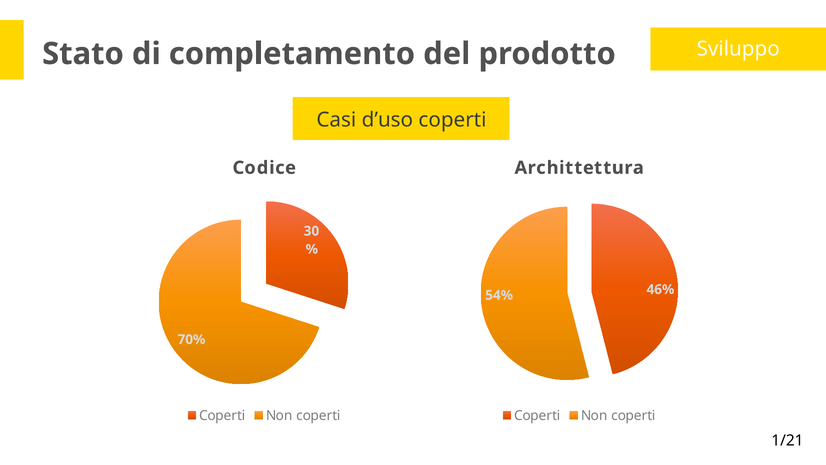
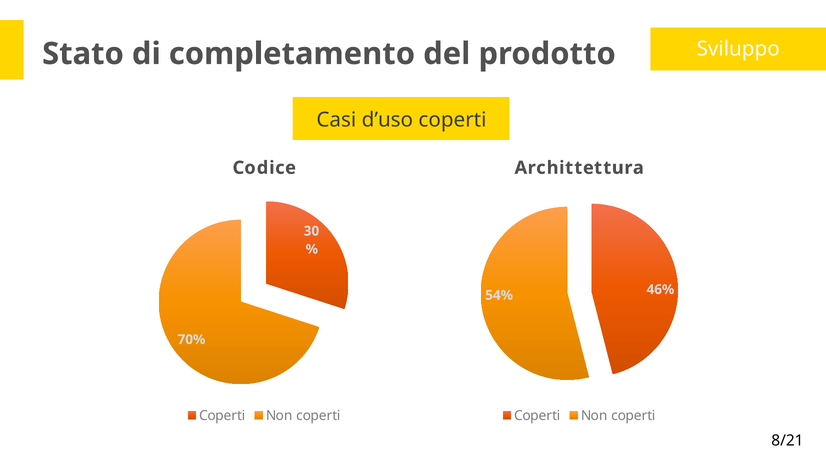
1/21: 1/21 -> 8/21
